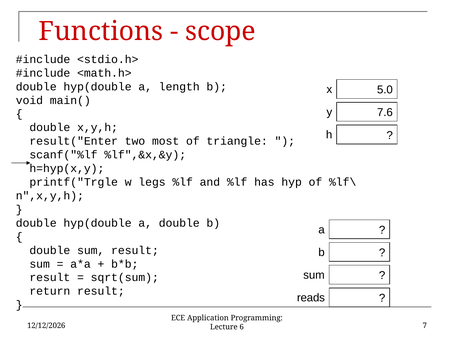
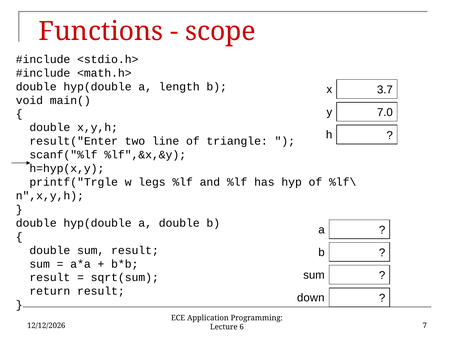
5.0: 5.0 -> 3.7
7.6: 7.6 -> 7.0
most: most -> line
reads: reads -> down
